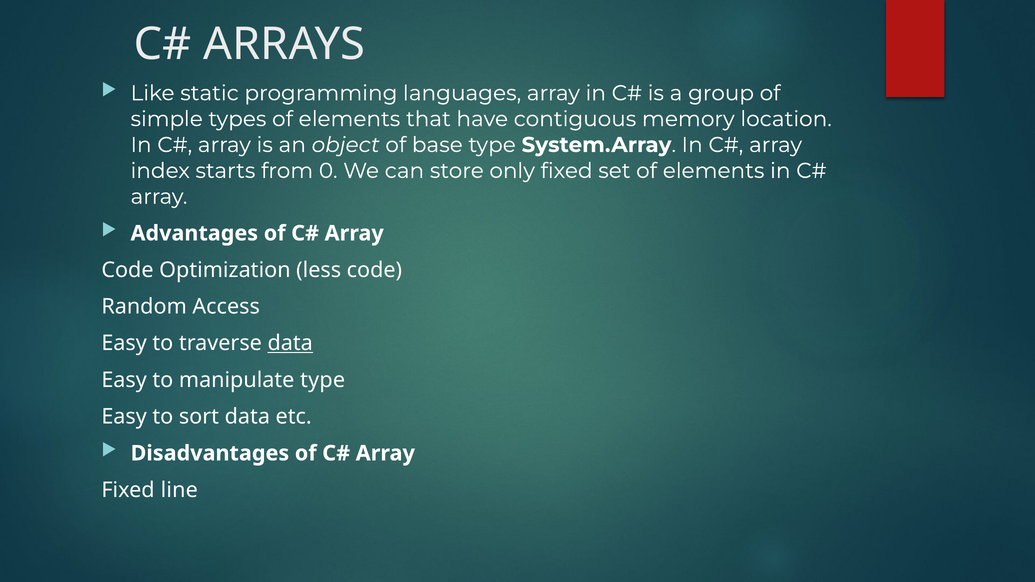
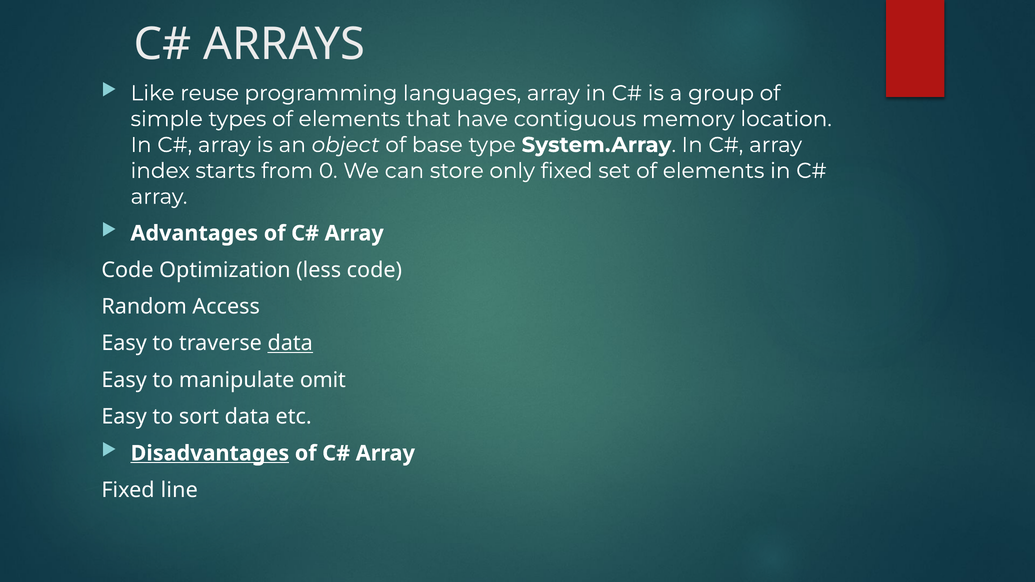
static: static -> reuse
manipulate type: type -> omit
Disadvantages underline: none -> present
